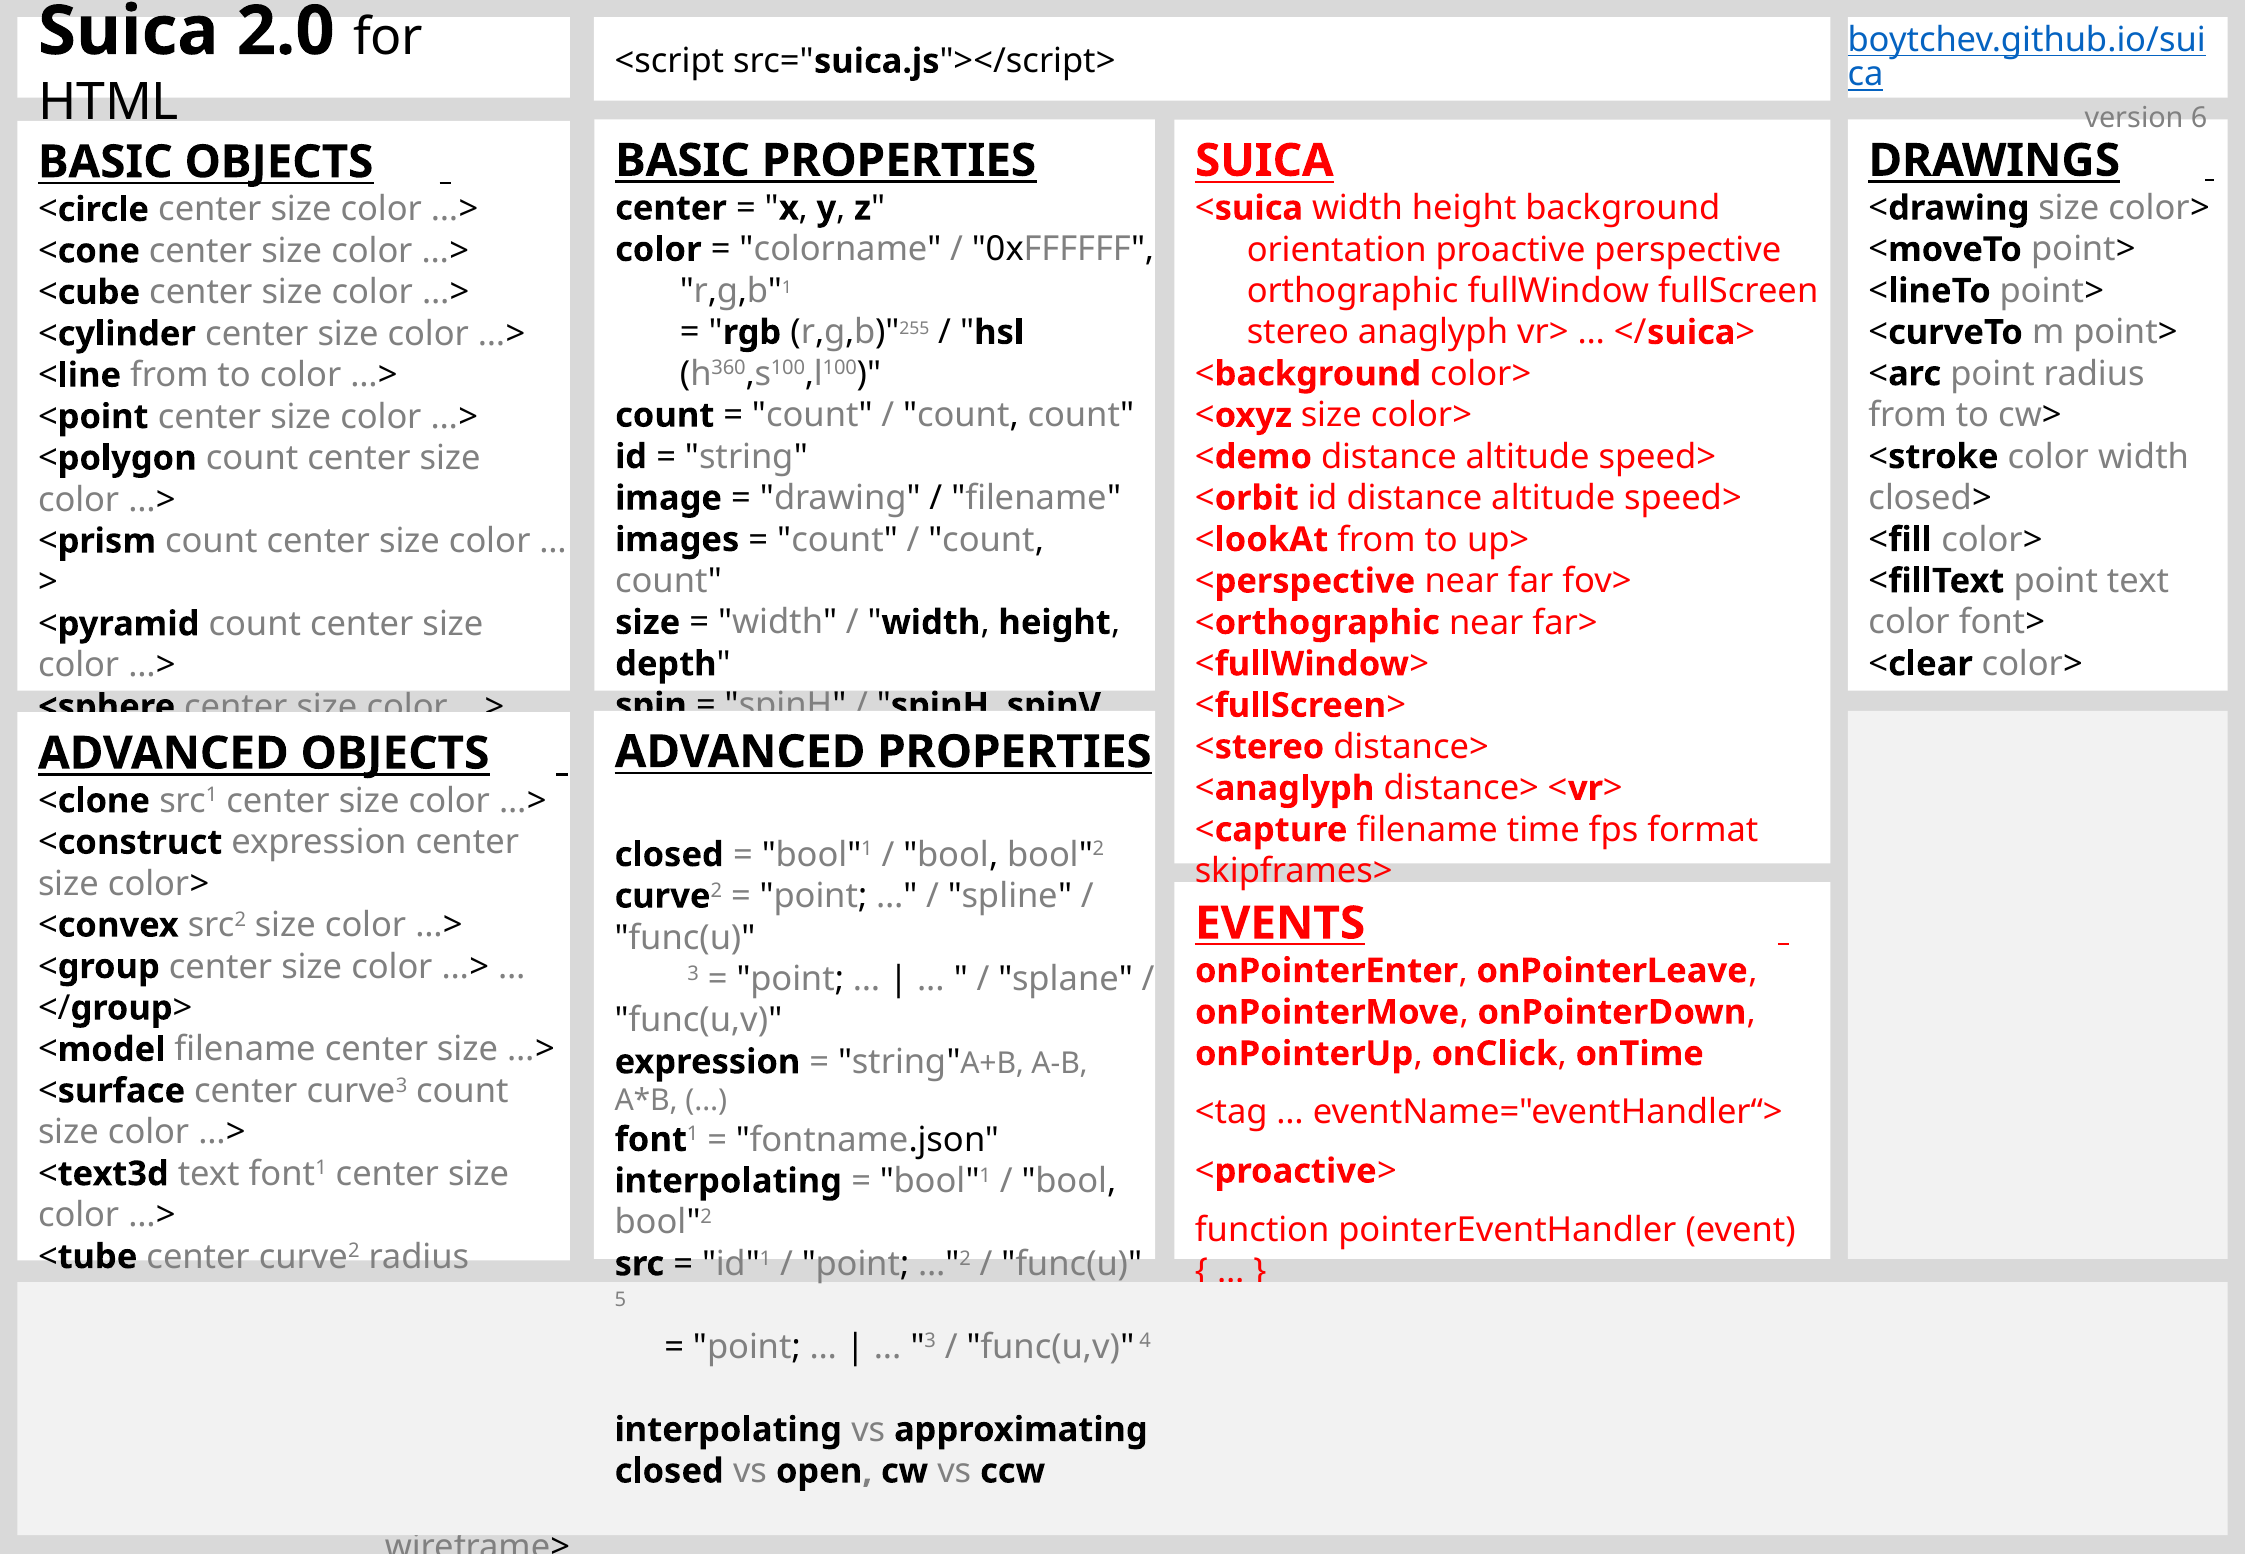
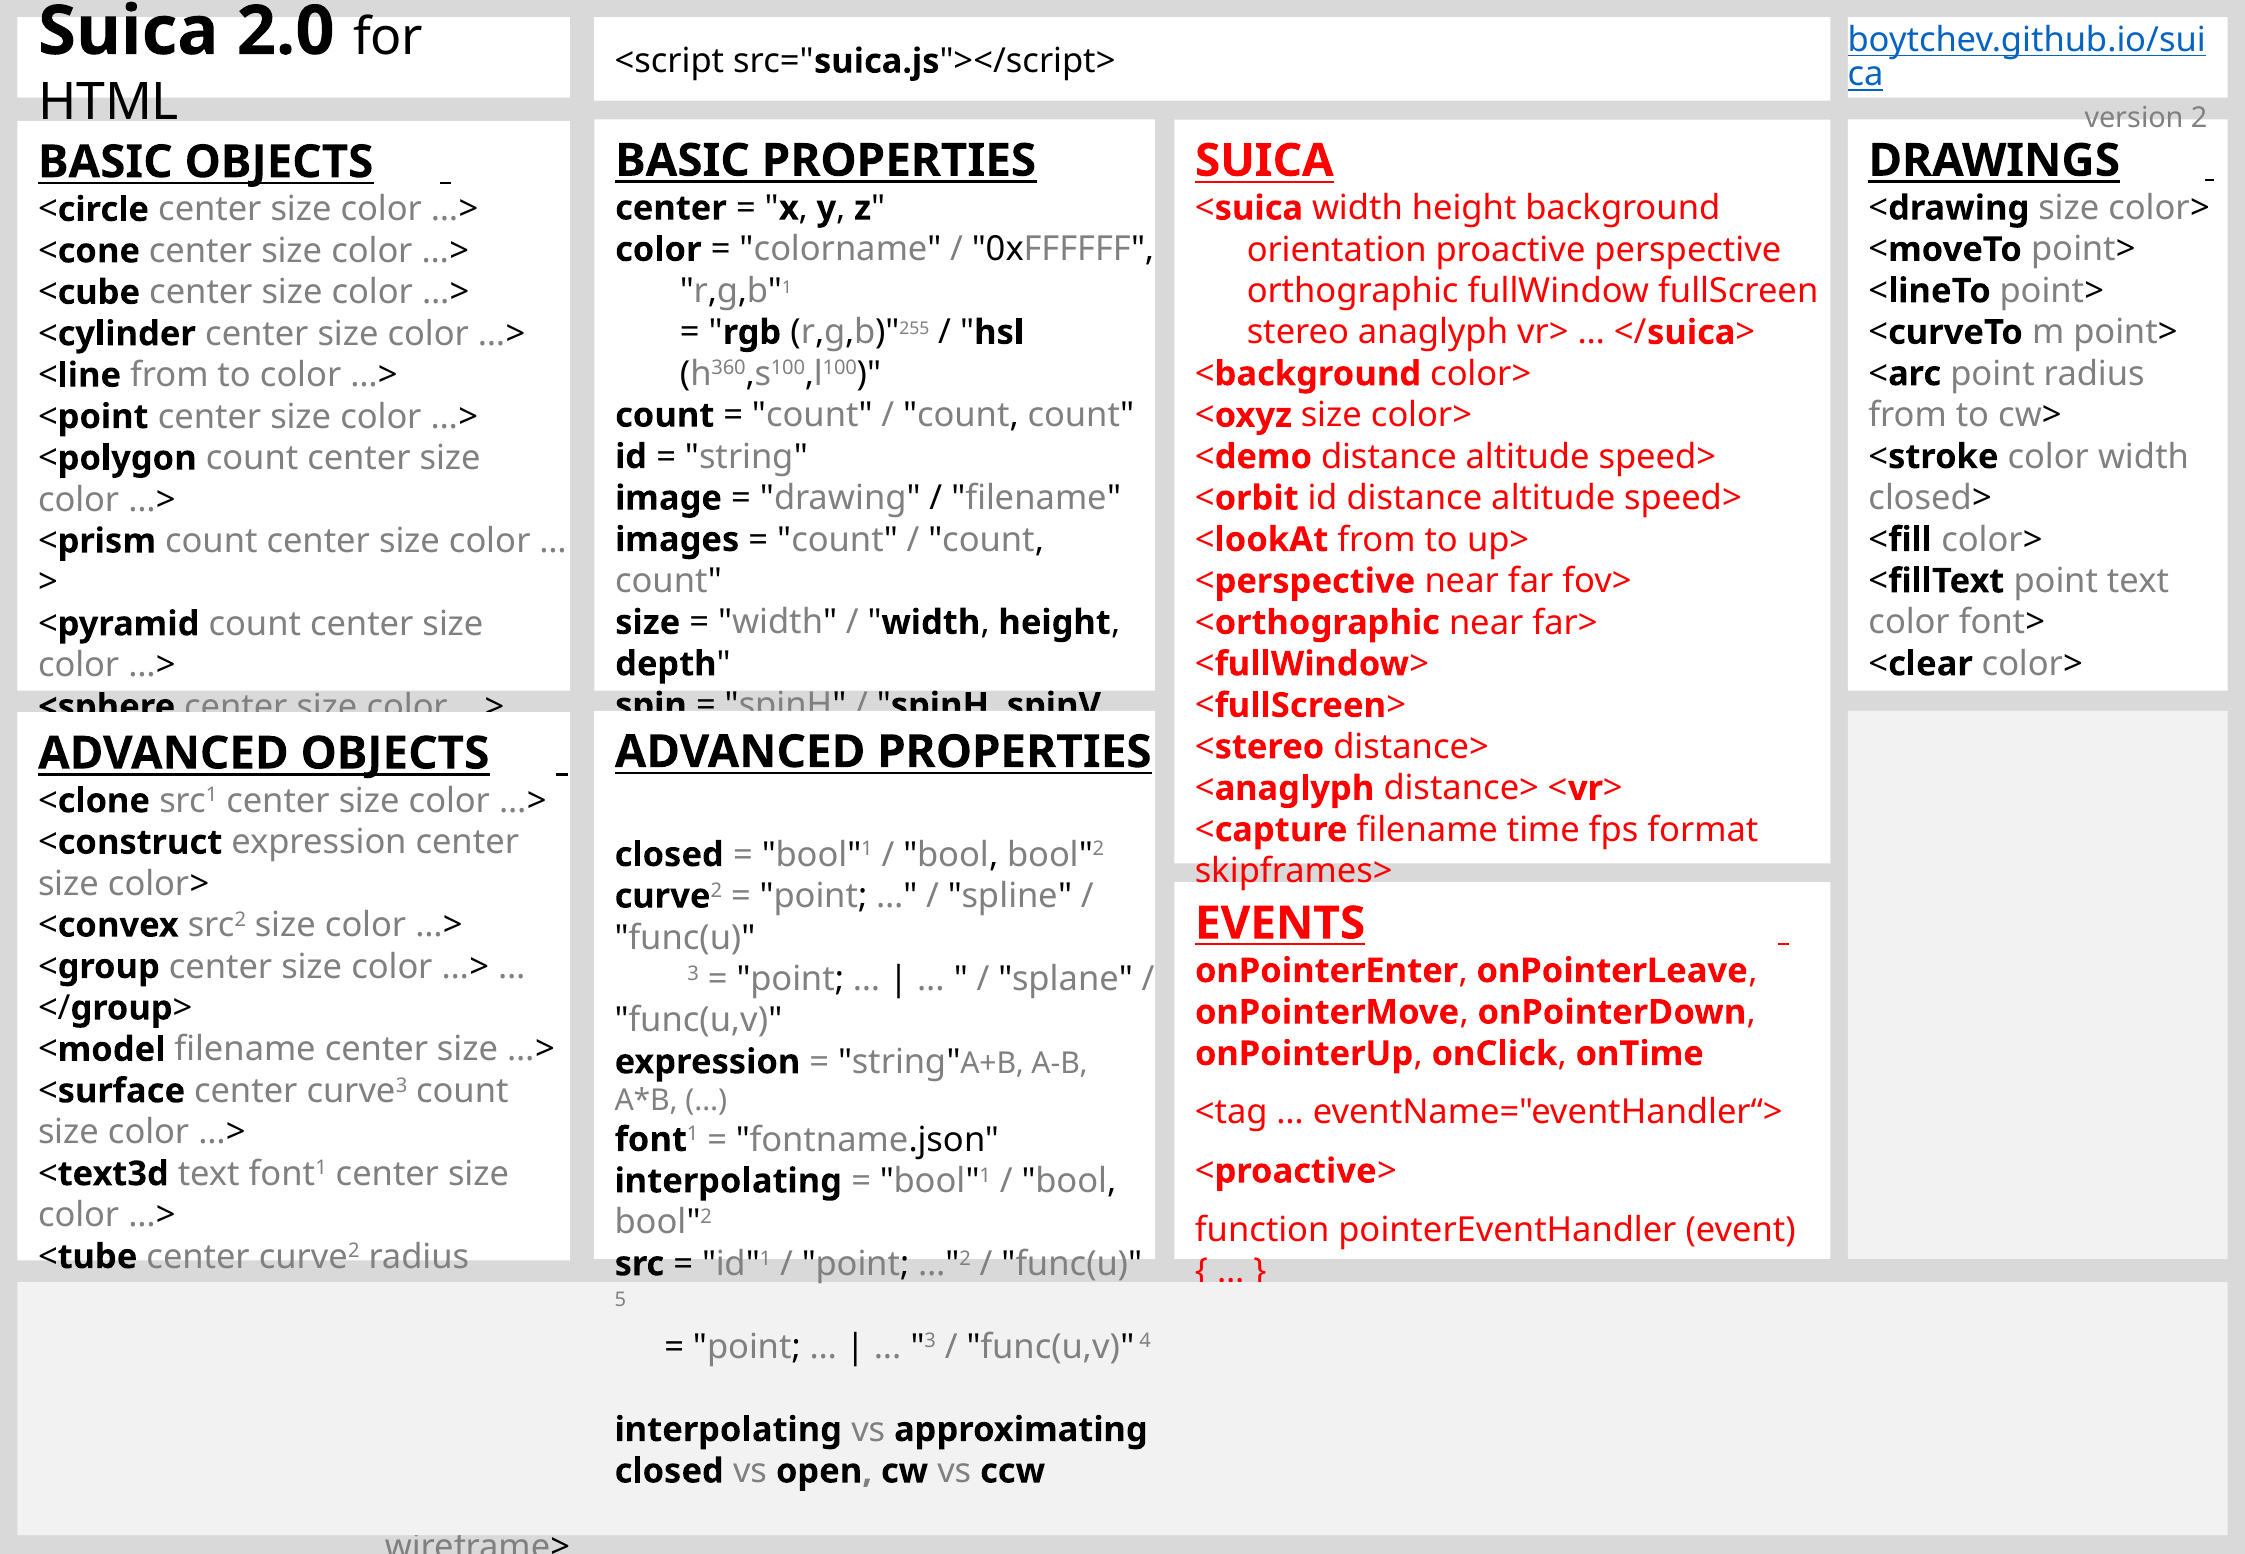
6: 6 -> 2
